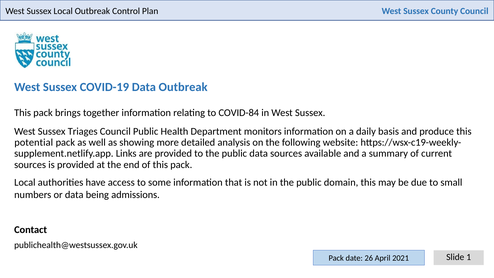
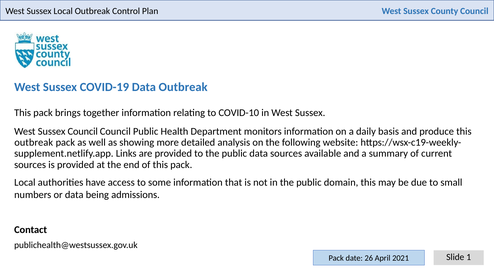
COVID-84: COVID-84 -> COVID-10
Sussex Triages: Triages -> Council
potential at (34, 142): potential -> outbreak
